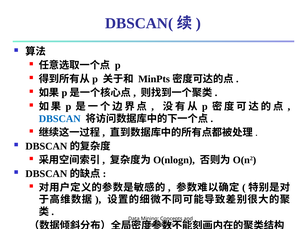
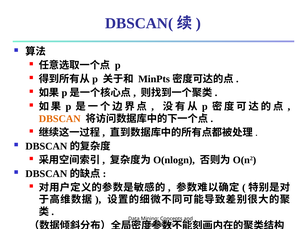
DBSCAN colour: blue -> orange
